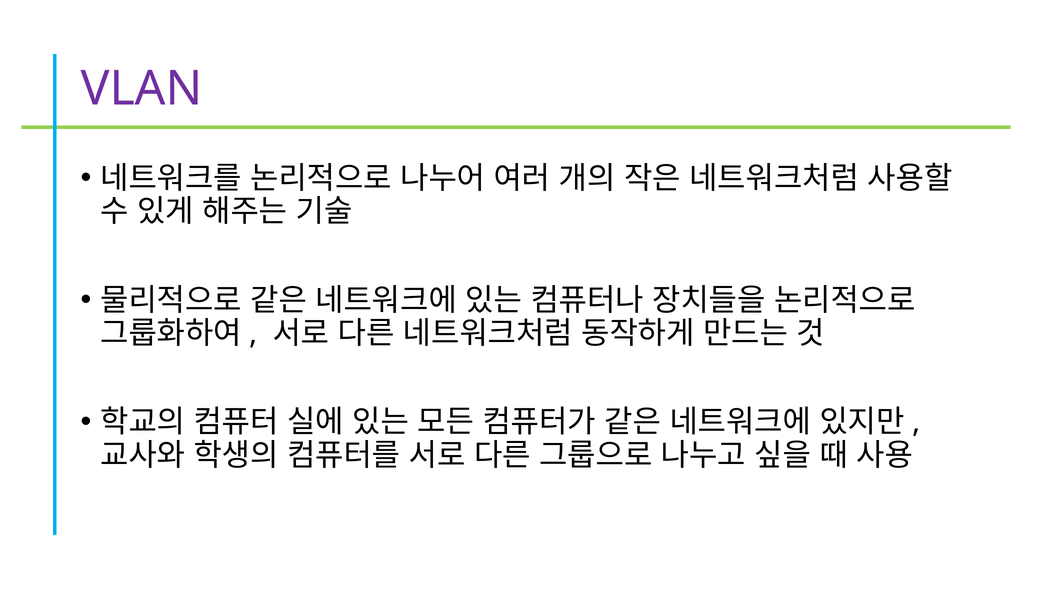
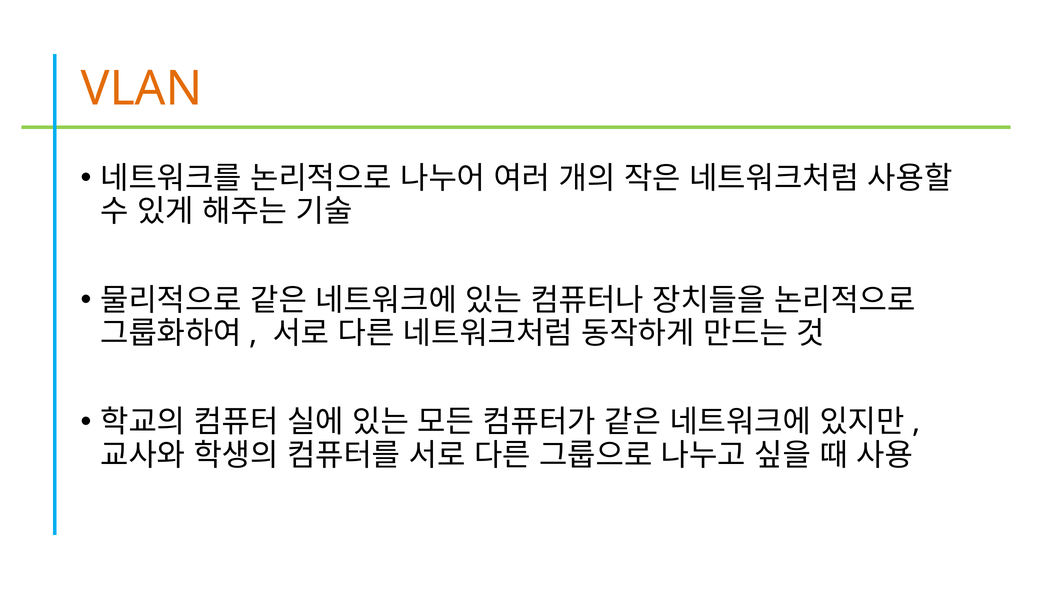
VLAN colour: purple -> orange
